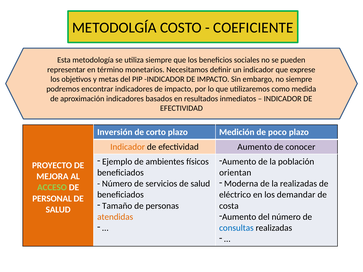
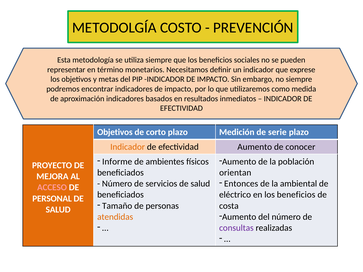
COEFICIENTE: COEFICIENTE -> PREVENCIÓN
Inversión at (115, 132): Inversión -> Objetivos
poco: poco -> serie
Ejemplo: Ejemplo -> Informe
Moderna: Moderna -> Entonces
la realizadas: realizadas -> ambiental
ACCESO colour: light green -> pink
en los demandar: demandar -> beneficios
consultas colour: blue -> purple
